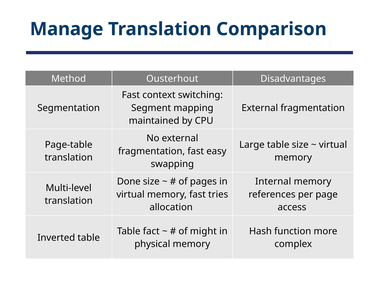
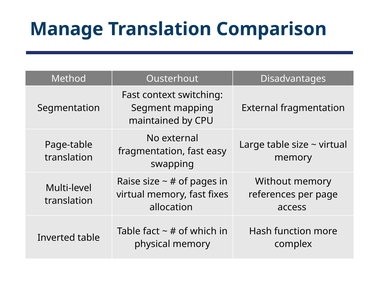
Done: Done -> Raise
Internal: Internal -> Without
tries: tries -> fixes
might: might -> which
